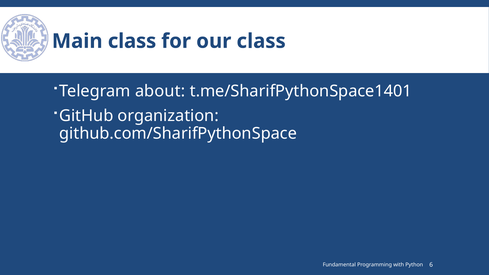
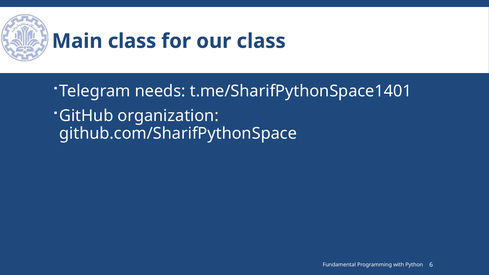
about: about -> needs
